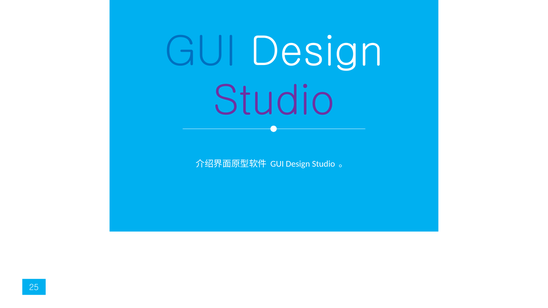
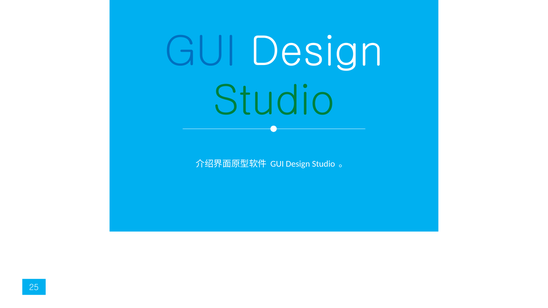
Studio at (274, 101) colour: purple -> green
